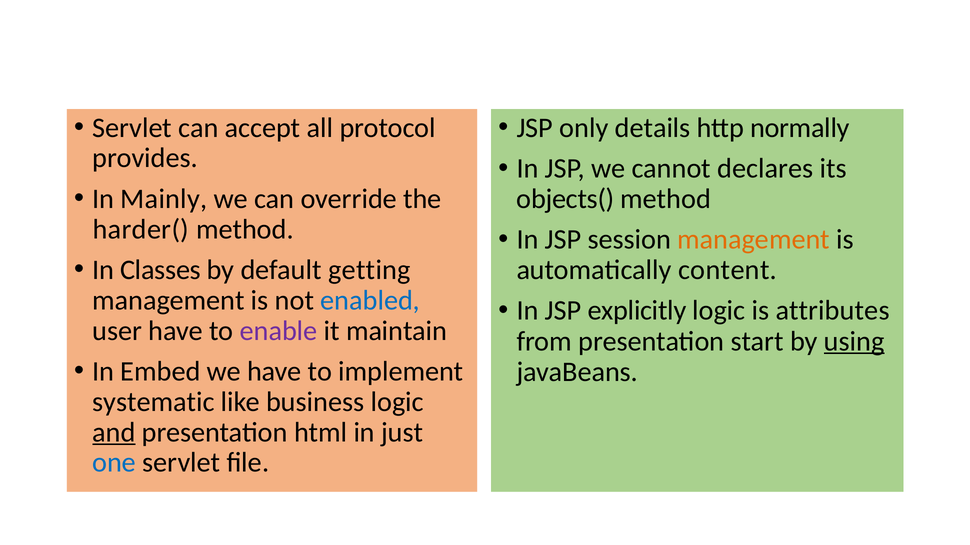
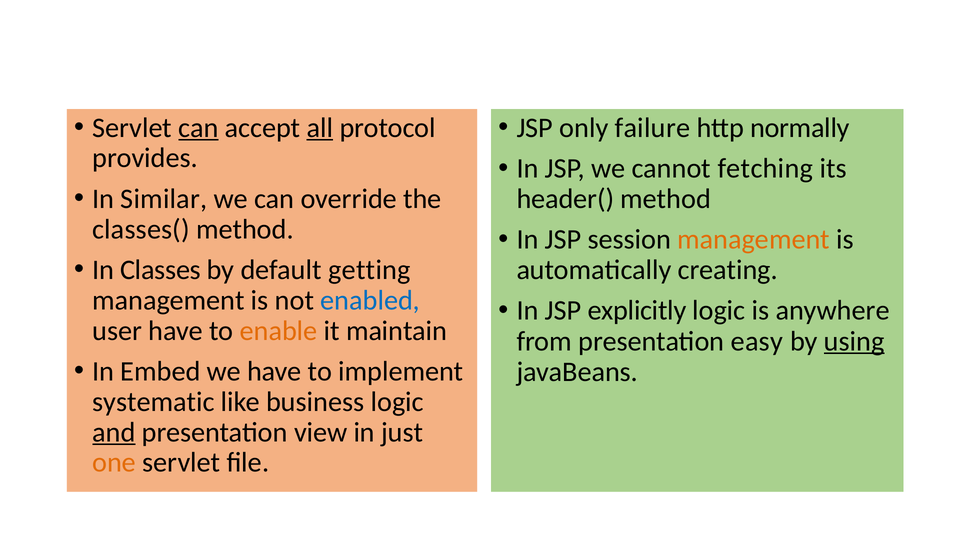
can at (198, 128) underline: none -> present
all underline: none -> present
details: details -> failure
declares: declares -> fetching
Mainly: Mainly -> Similar
objects(: objects( -> header(
harder(: harder( -> classes(
content: content -> creating
attributes: attributes -> anywhere
enable colour: purple -> orange
start: start -> easy
html: html -> view
one colour: blue -> orange
